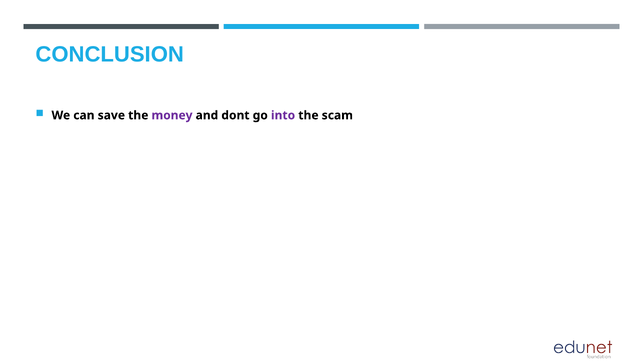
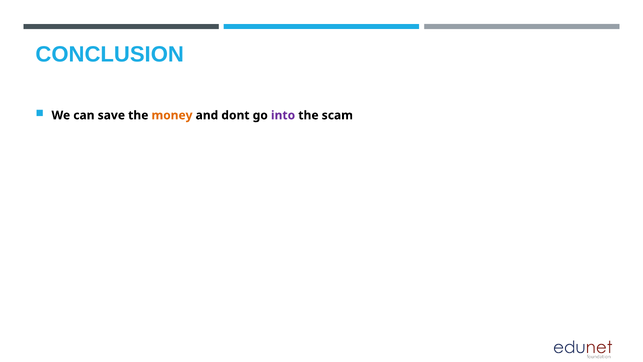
money colour: purple -> orange
